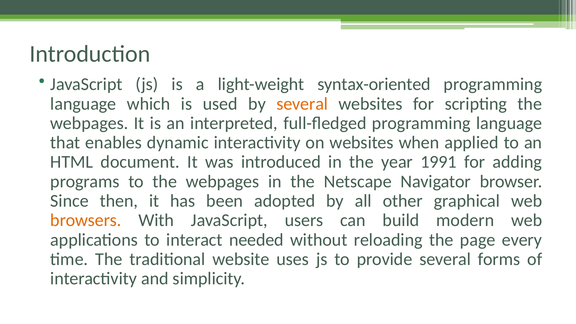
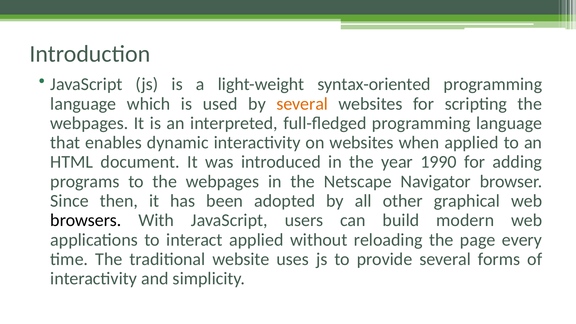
1991: 1991 -> 1990
browsers colour: orange -> black
interact needed: needed -> applied
